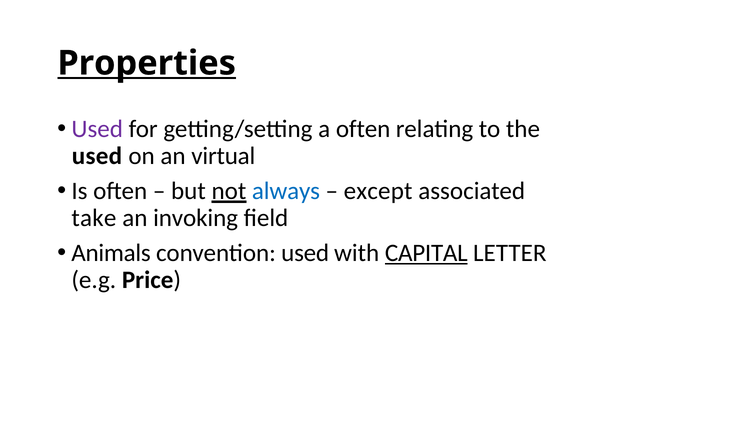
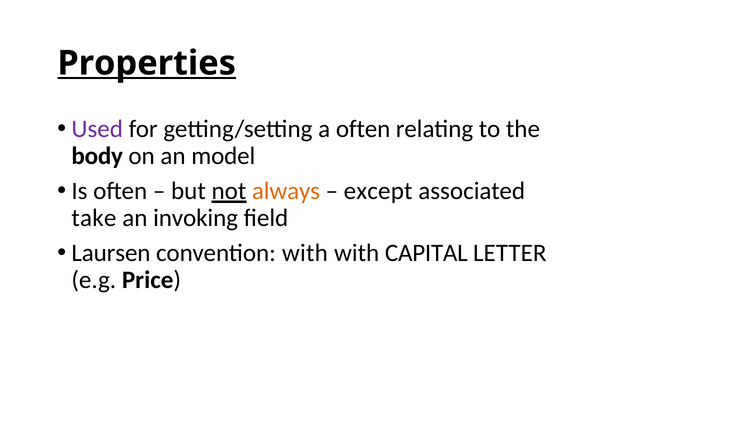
used at (97, 156): used -> body
virtual: virtual -> model
always colour: blue -> orange
Animals: Animals -> Laursen
convention used: used -> with
CAPITAL underline: present -> none
